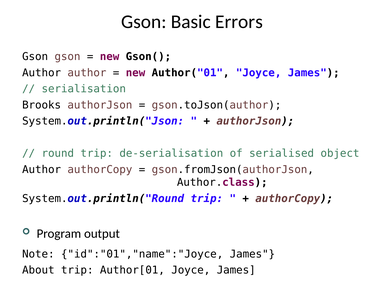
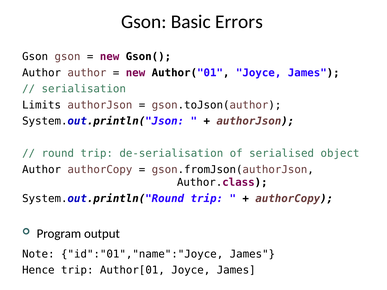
Brooks: Brooks -> Limits
About: About -> Hence
